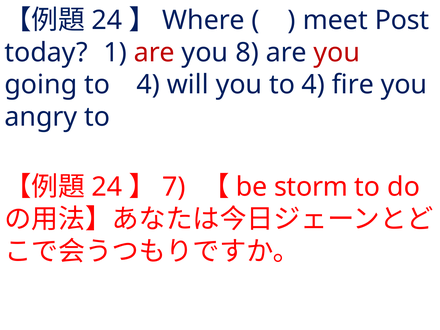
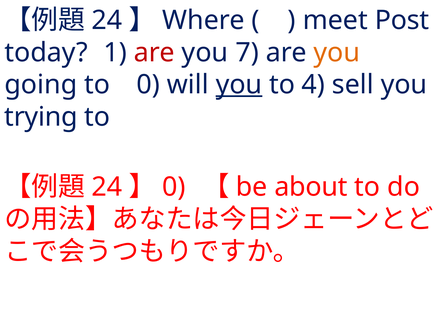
8: 8 -> 7
you at (337, 52) colour: red -> orange
to 4: 4 -> 0
you at (239, 85) underline: none -> present
fire: fire -> sell
angry: angry -> trying
7 at (174, 187): 7 -> 0
storm: storm -> about
